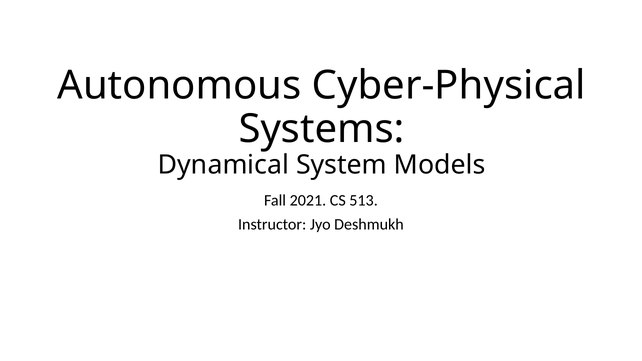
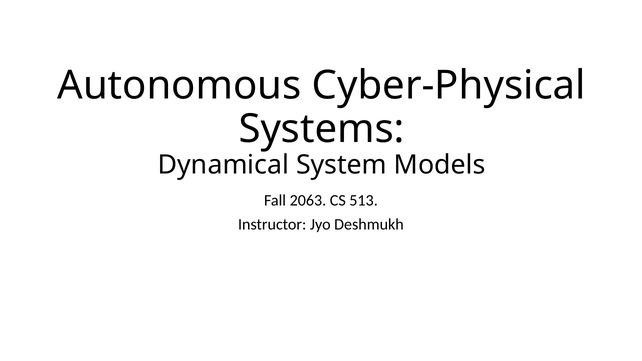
2021: 2021 -> 2063
